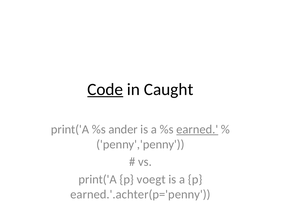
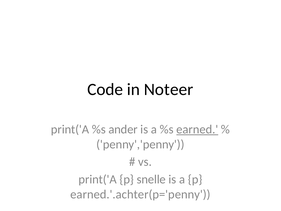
Code underline: present -> none
Caught: Caught -> Noteer
voegt: voegt -> snelle
